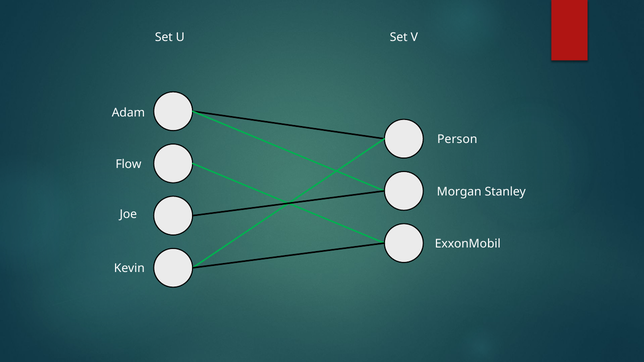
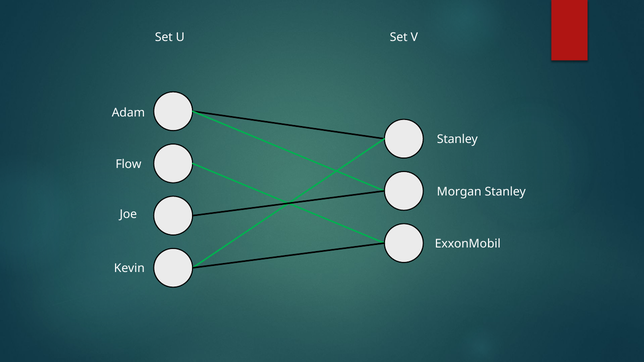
Person at (457, 140): Person -> Stanley
